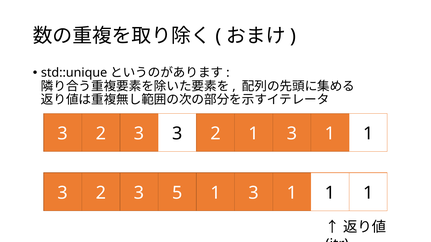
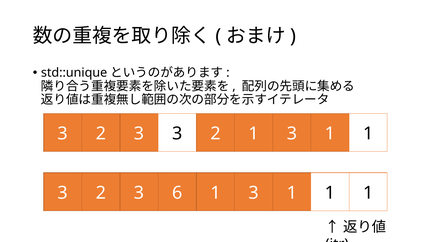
5: 5 -> 6
